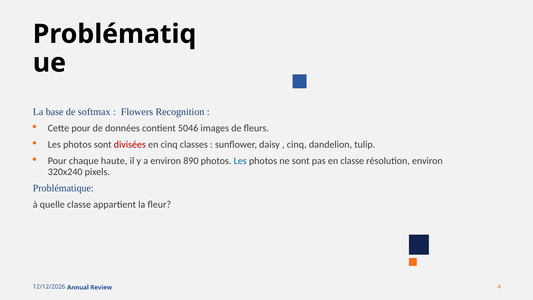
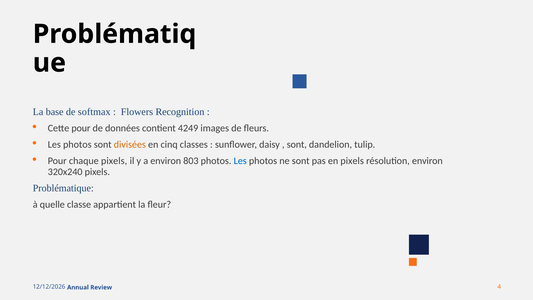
5046: 5046 -> 4249
divisées colour: red -> orange
cinq at (297, 145): cinq -> sont
chaque haute: haute -> pixels
890: 890 -> 803
en classe: classe -> pixels
